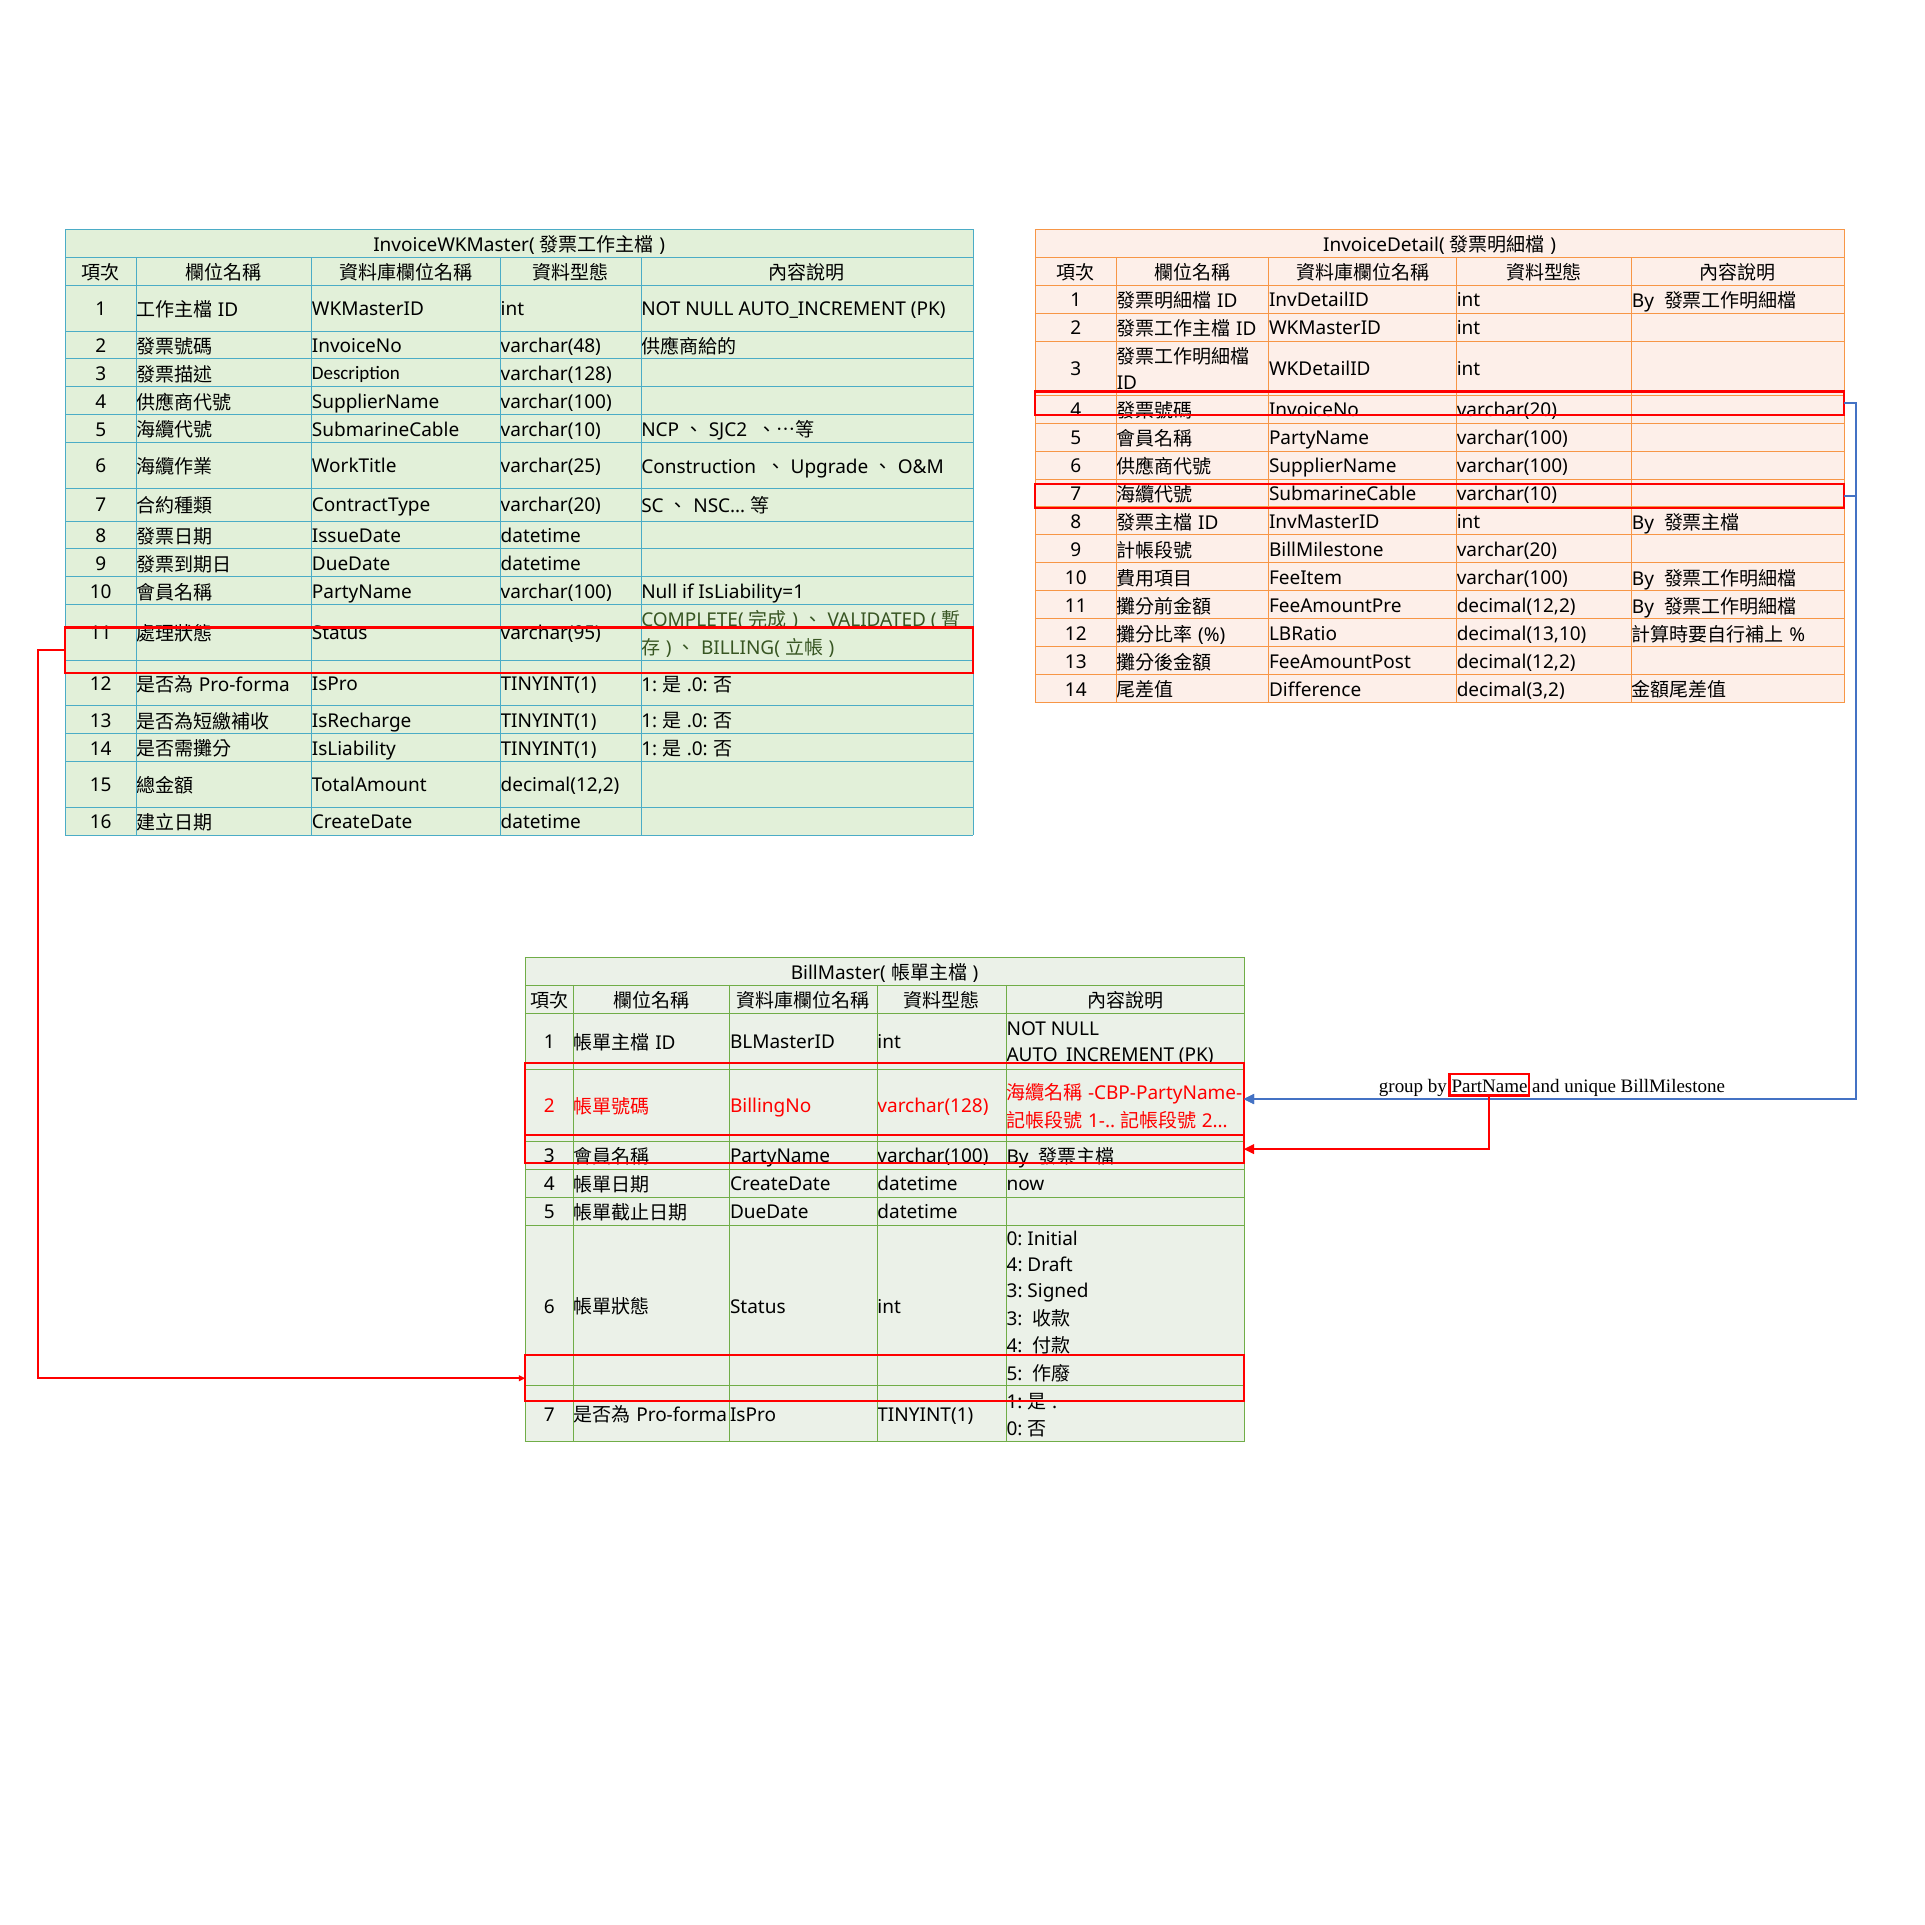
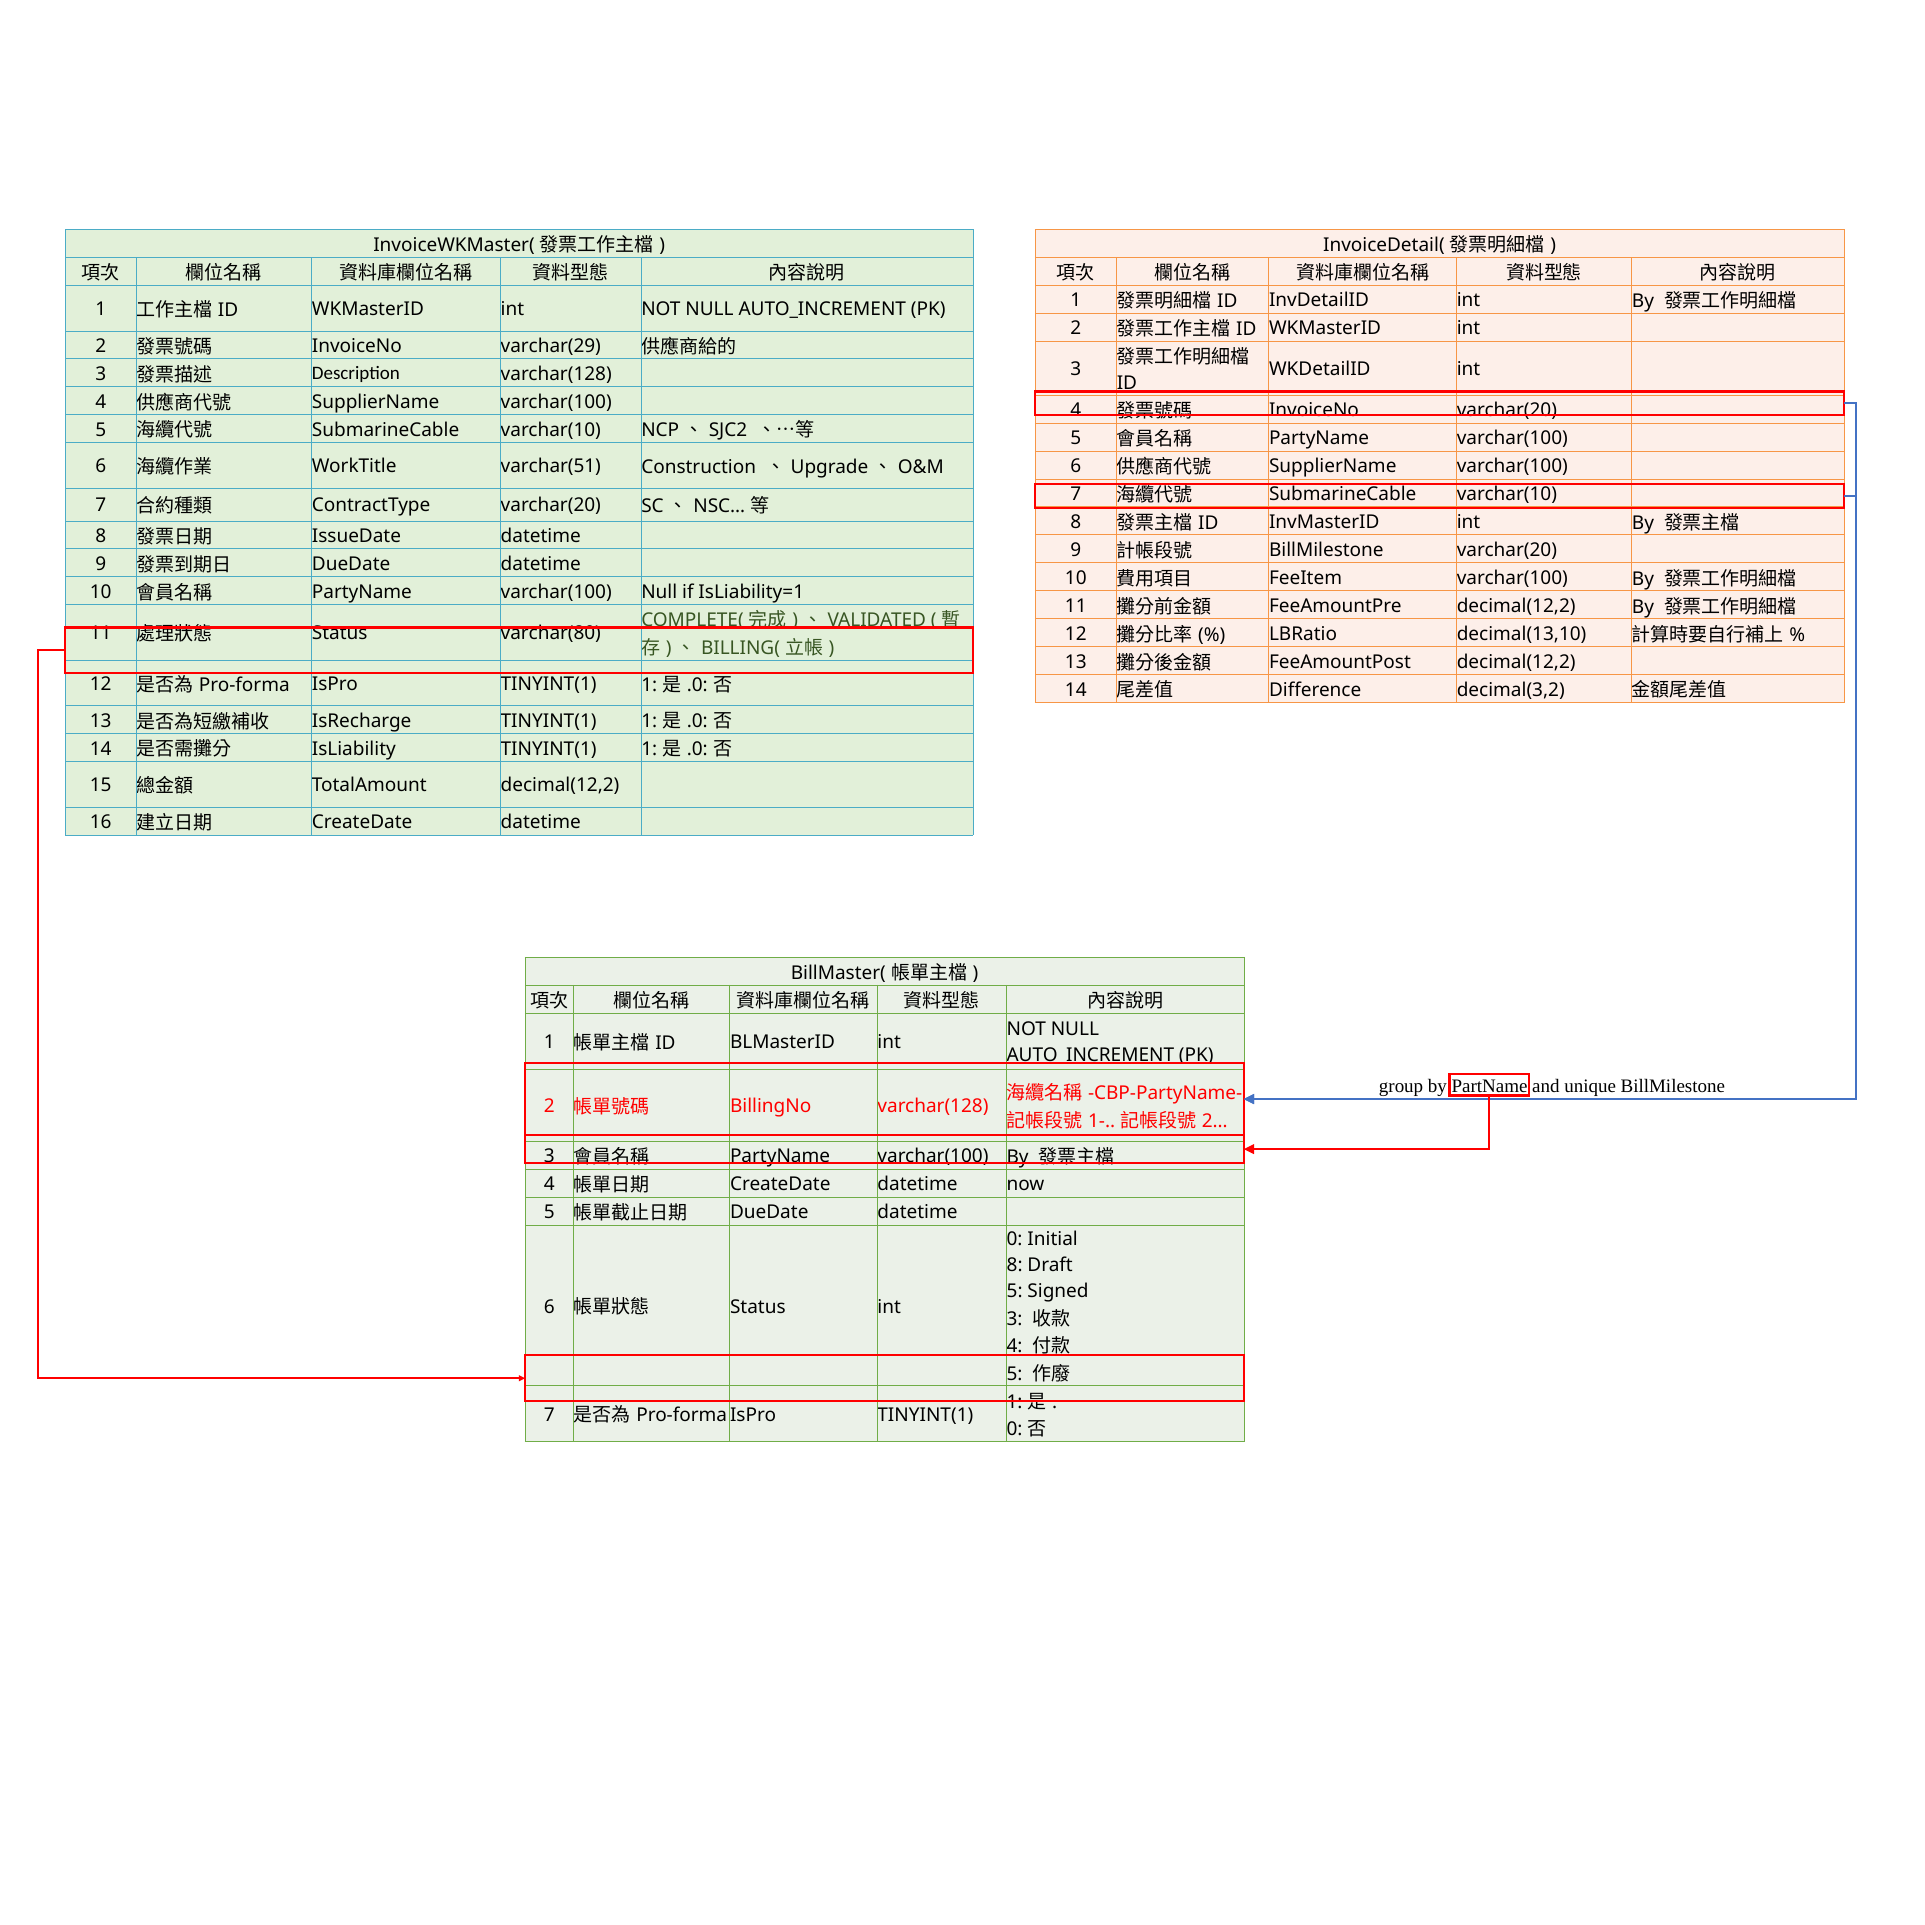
varchar(48: varchar(48 -> varchar(29
varchar(25: varchar(25 -> varchar(51
varchar(95: varchar(95 -> varchar(80
4 at (1015, 1265): 4 -> 8
3 at (1015, 1291): 3 -> 5
